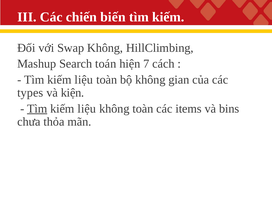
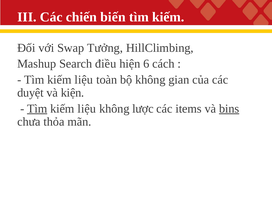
Swap Không: Không -> Tưởng
toán: toán -> điều
7: 7 -> 6
types: types -> duyệt
không toàn: toàn -> lược
bins underline: none -> present
